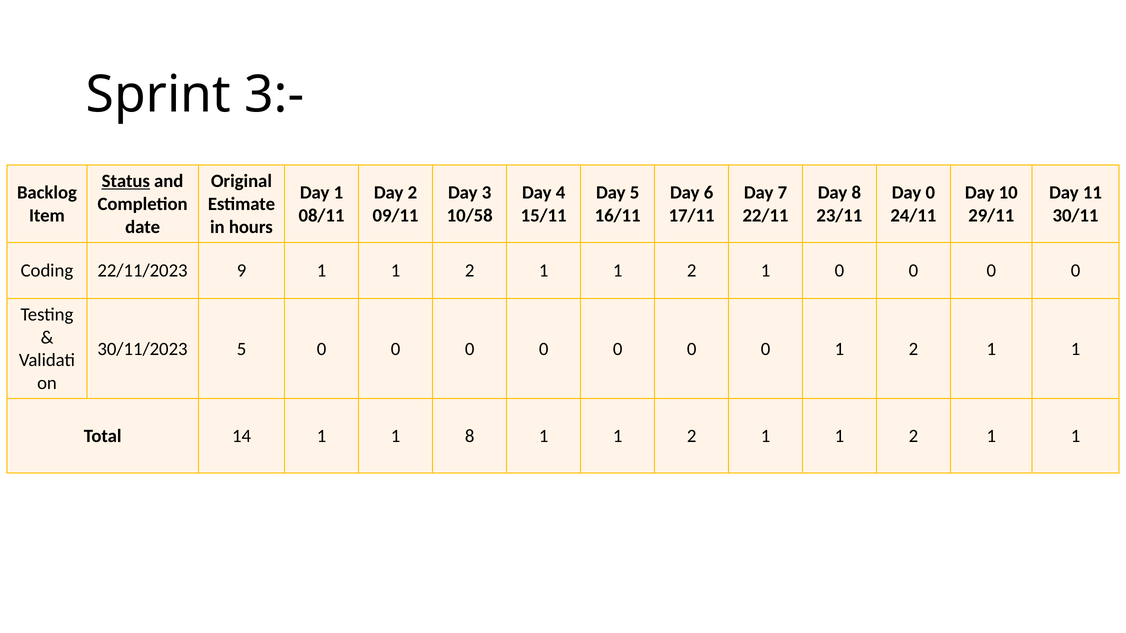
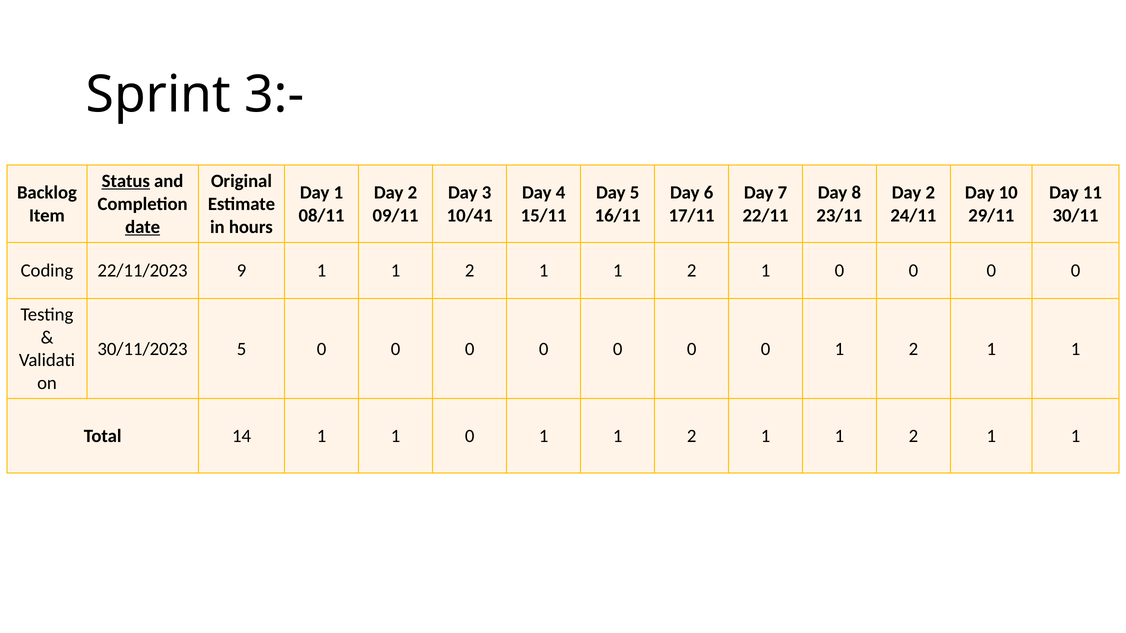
0 at (930, 193): 0 -> 2
10/58: 10/58 -> 10/41
date underline: none -> present
1 1 8: 8 -> 0
